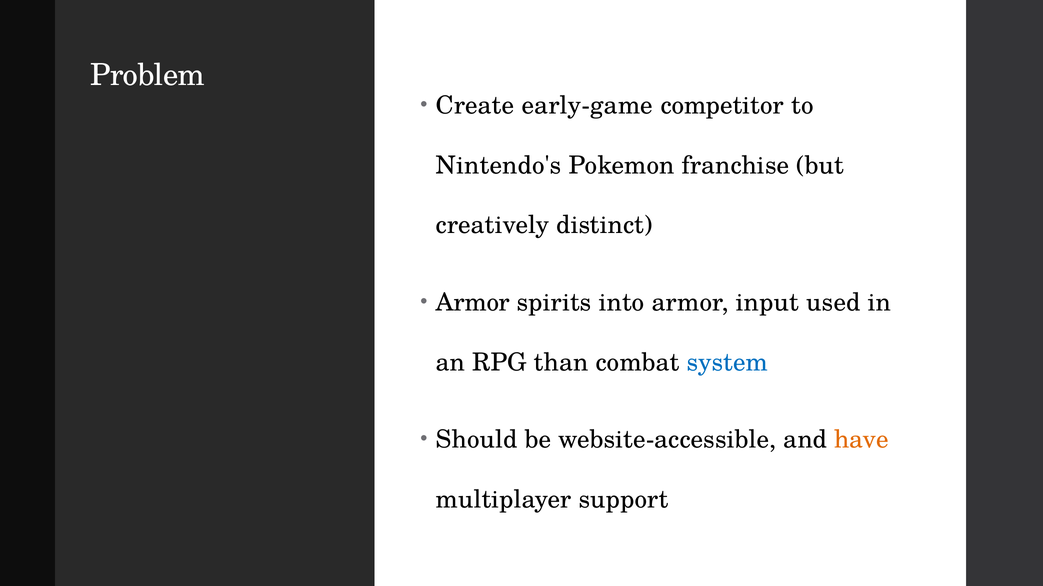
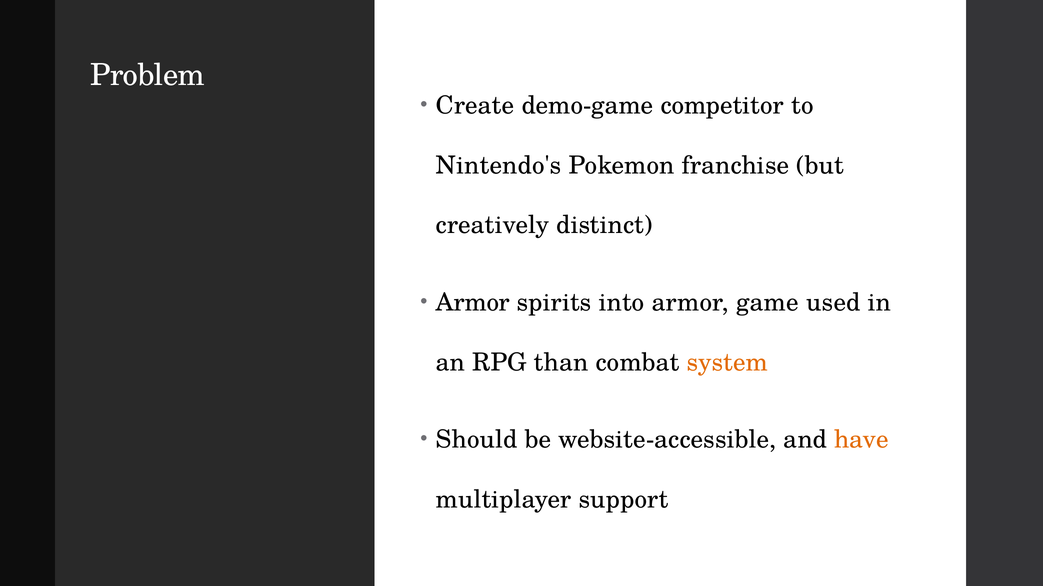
early-game: early-game -> demo-game
input: input -> game
system colour: blue -> orange
